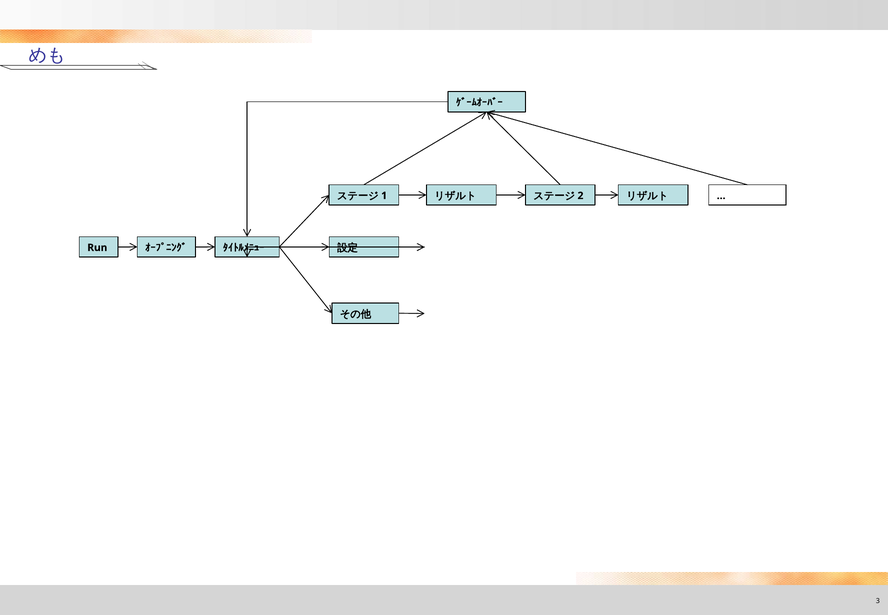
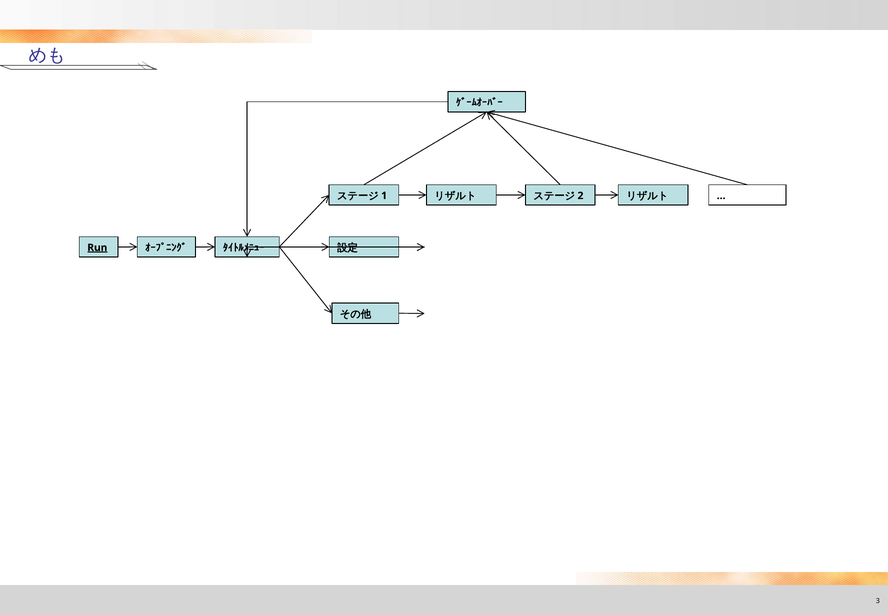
Run underline: none -> present
